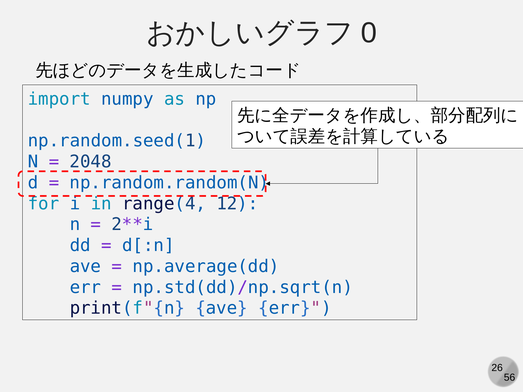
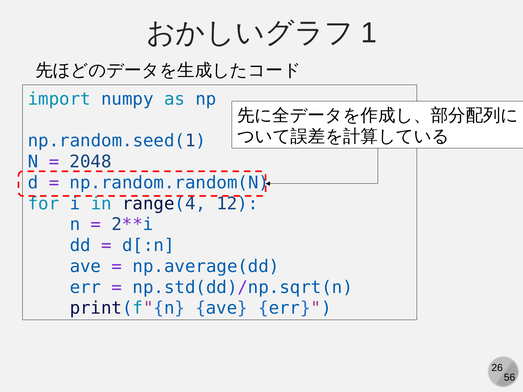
0: 0 -> 1
